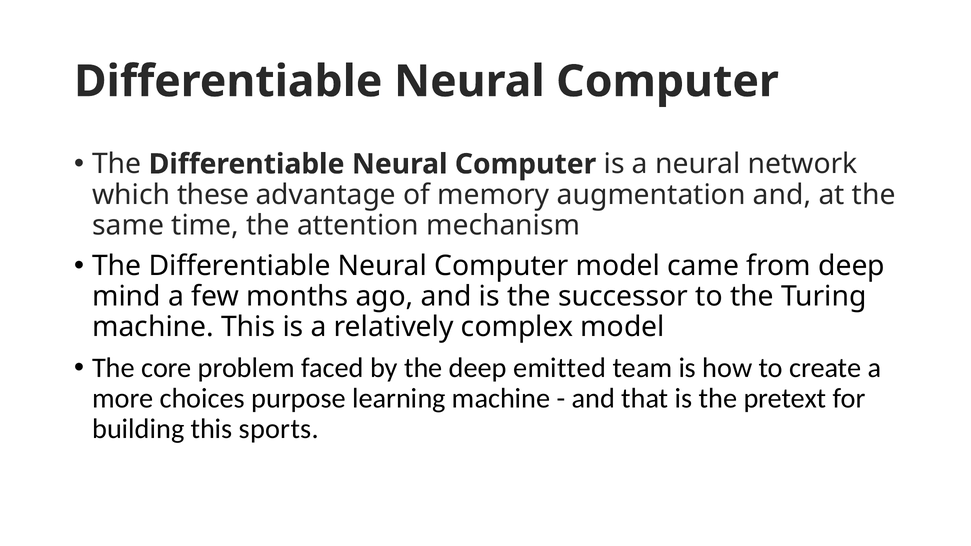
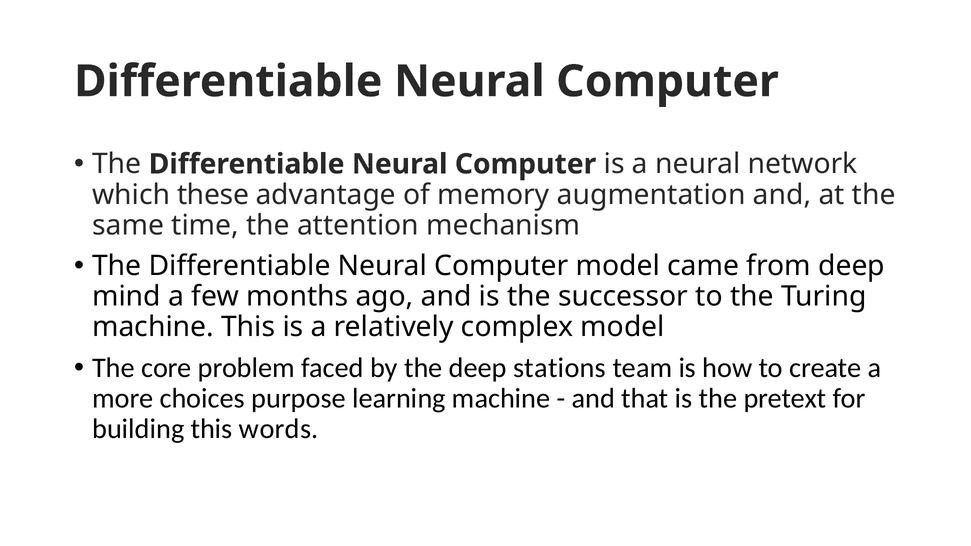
emitted: emitted -> stations
sports: sports -> words
